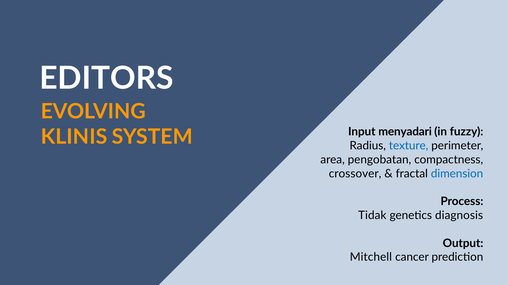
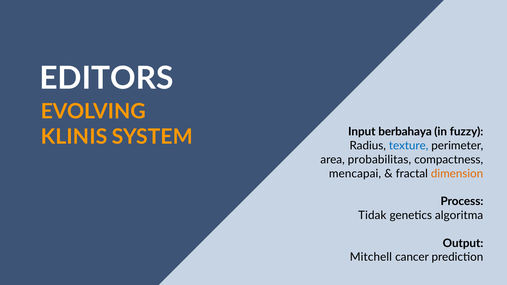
menyadari: menyadari -> berbahaya
pengobatan: pengobatan -> probabilitas
crossover: crossover -> mencapai
dimension colour: blue -> orange
diagnosis: diagnosis -> algoritma
